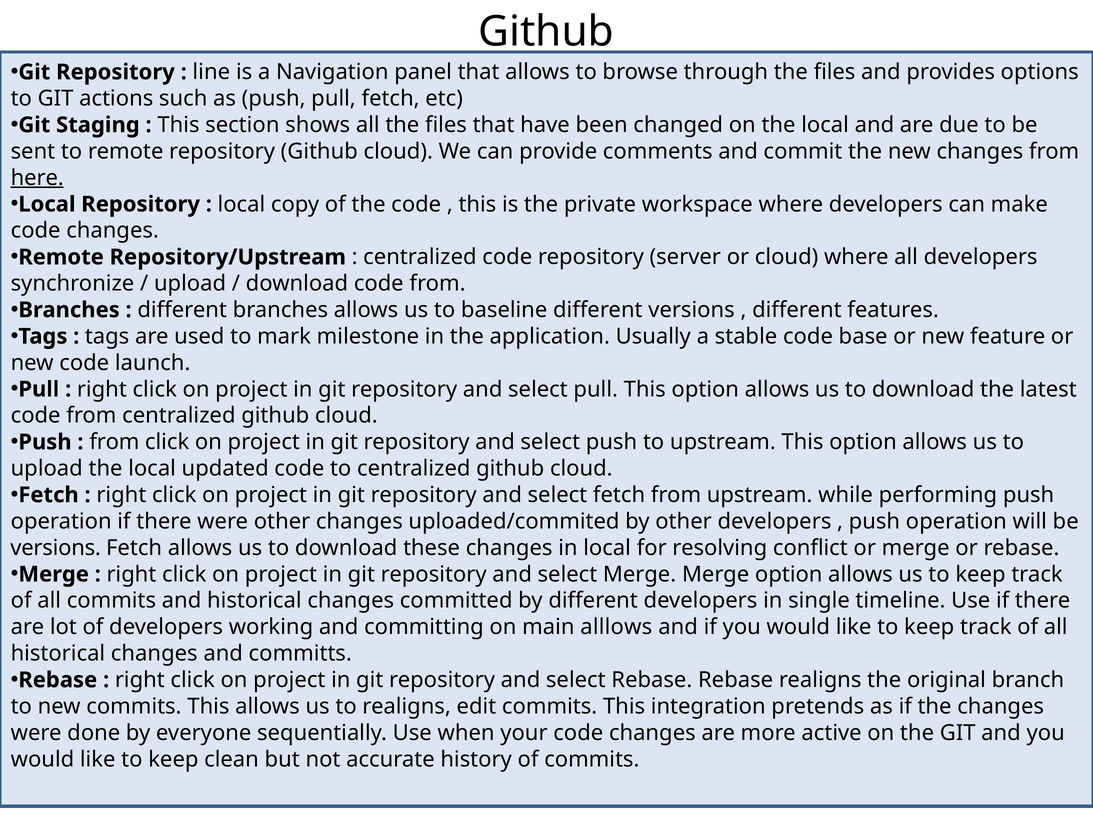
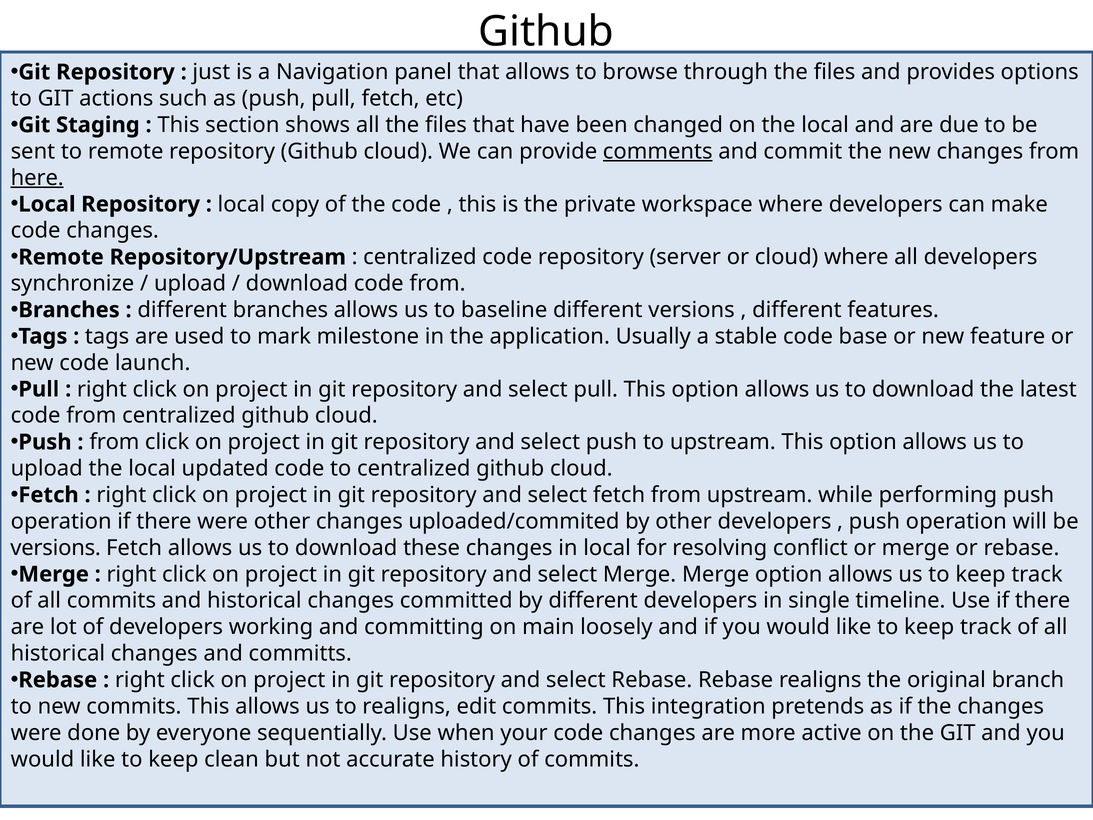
line: line -> just
comments underline: none -> present
alllows: alllows -> loosely
